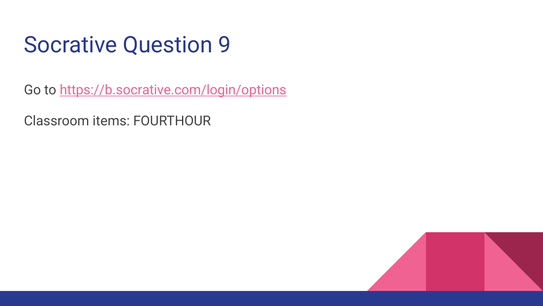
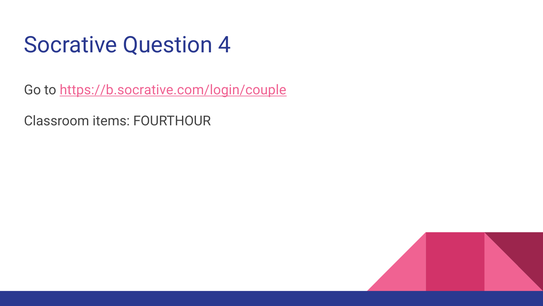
9: 9 -> 4
https://b.socrative.com/login/options: https://b.socrative.com/login/options -> https://b.socrative.com/login/couple
